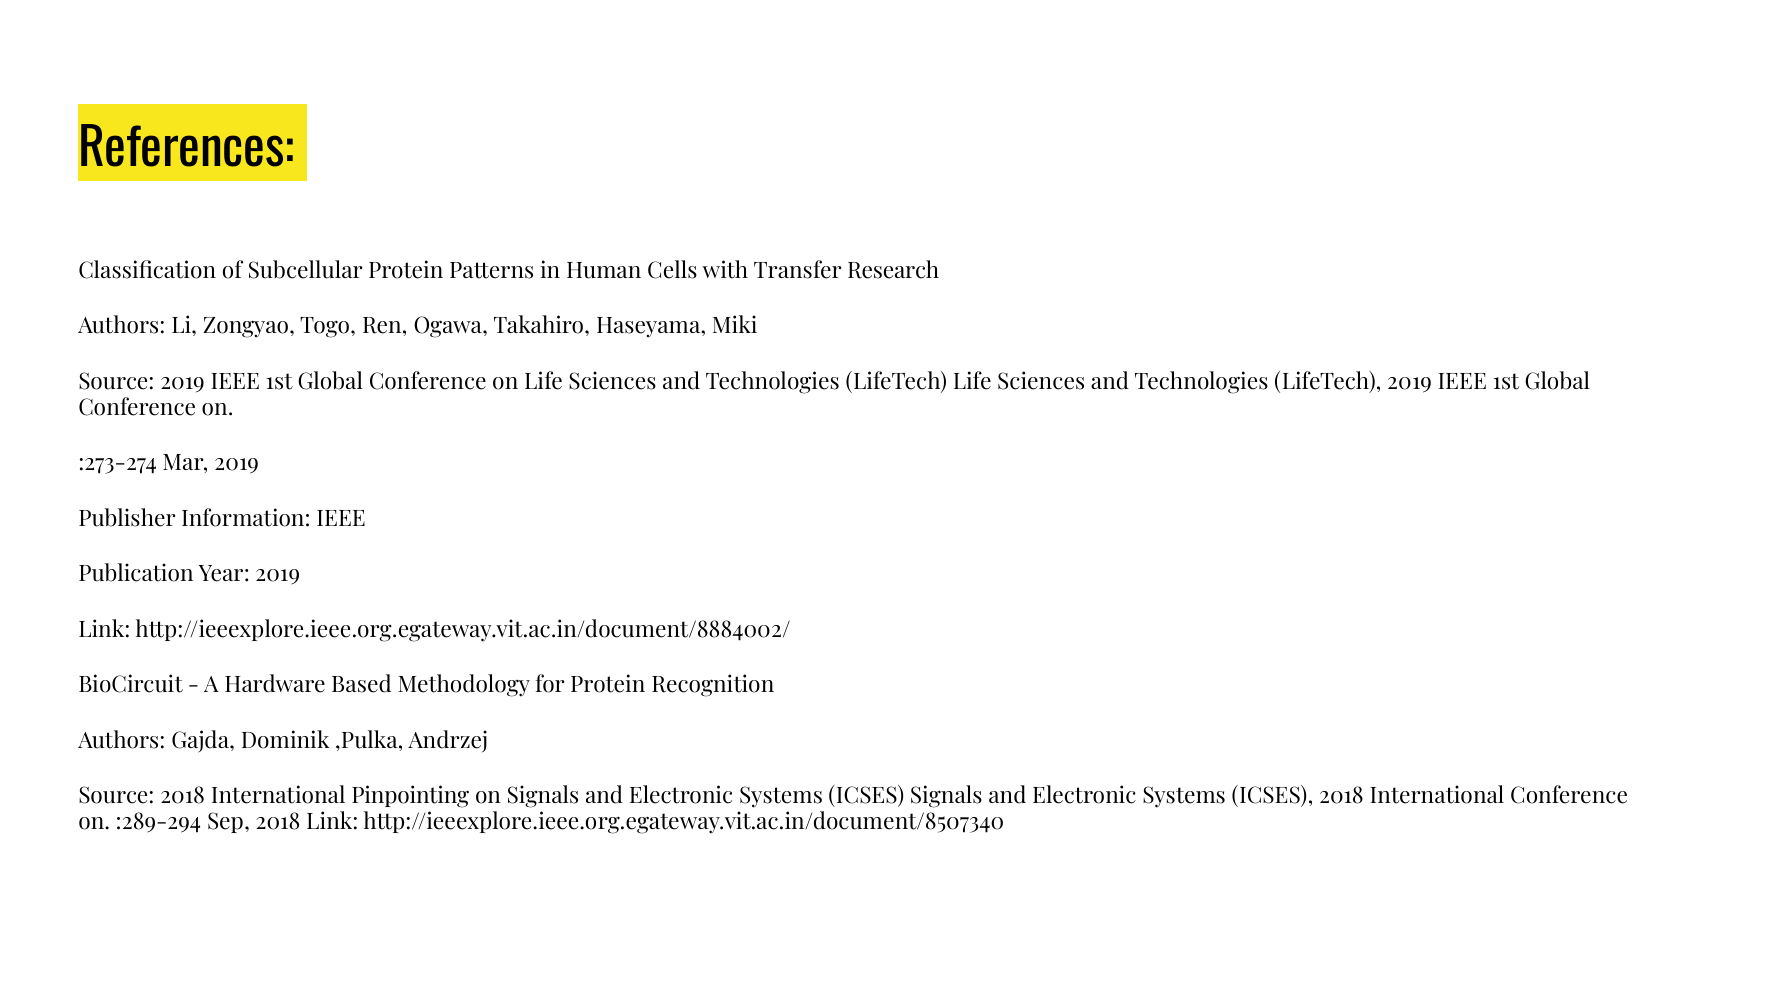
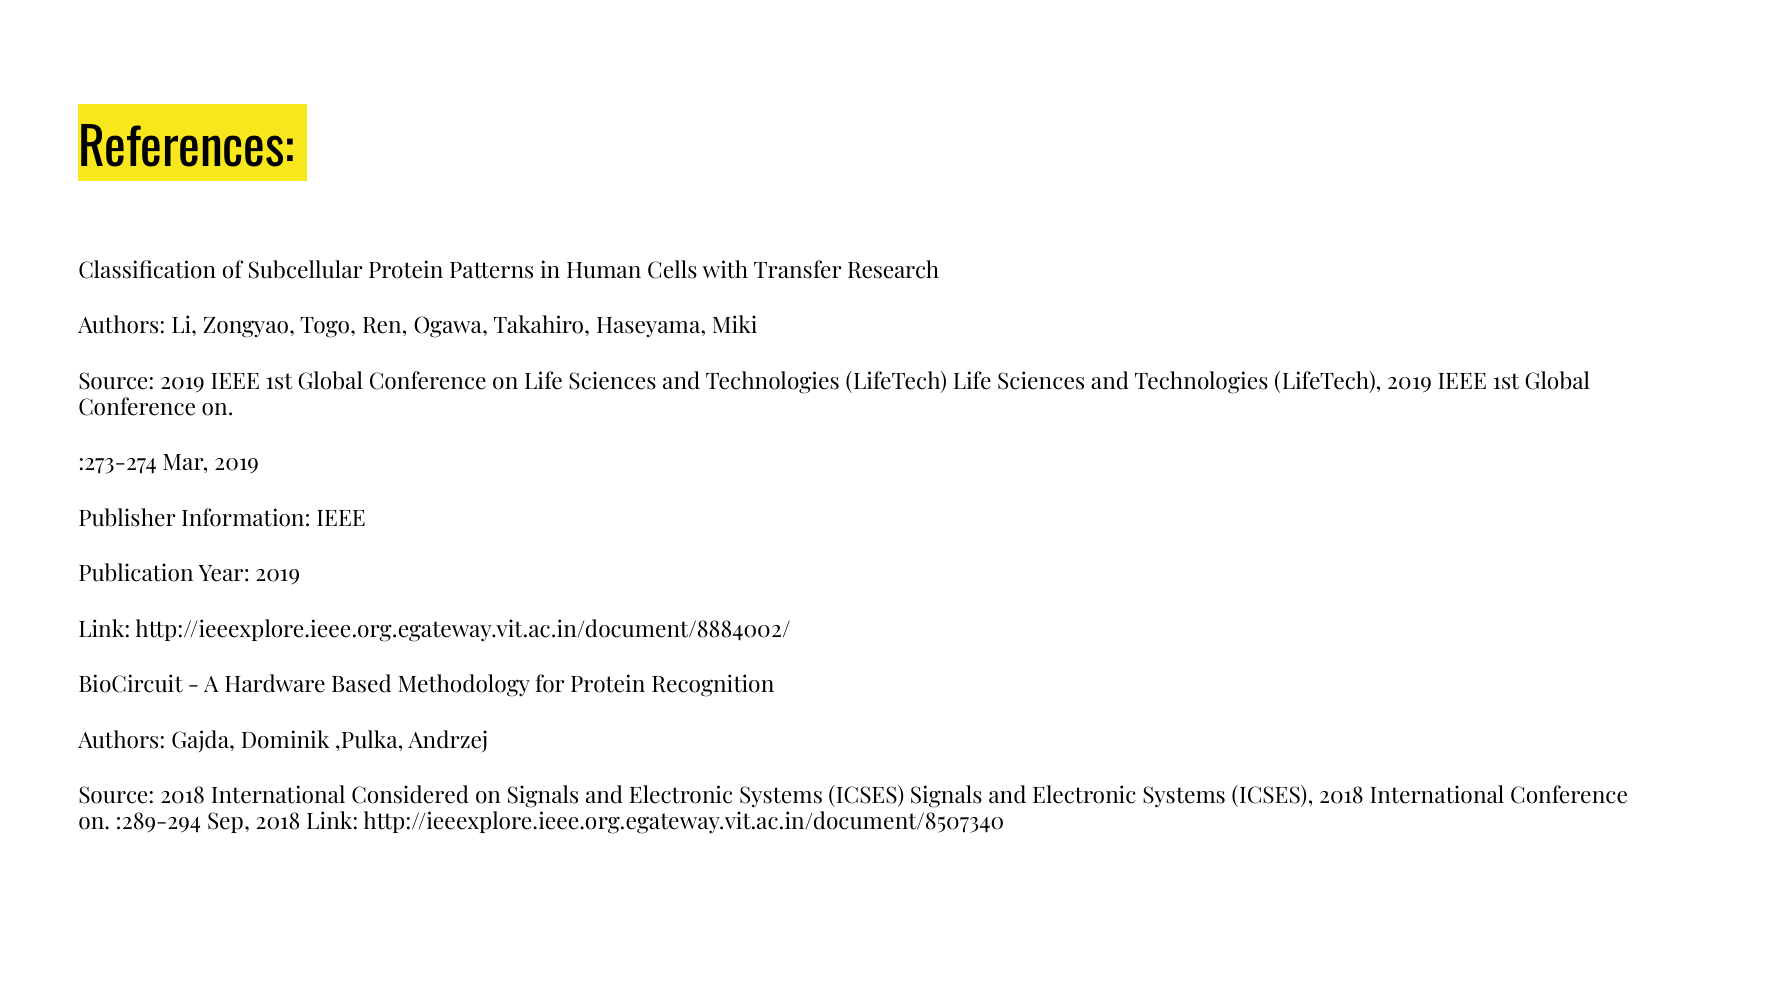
Pinpointing: Pinpointing -> Considered
